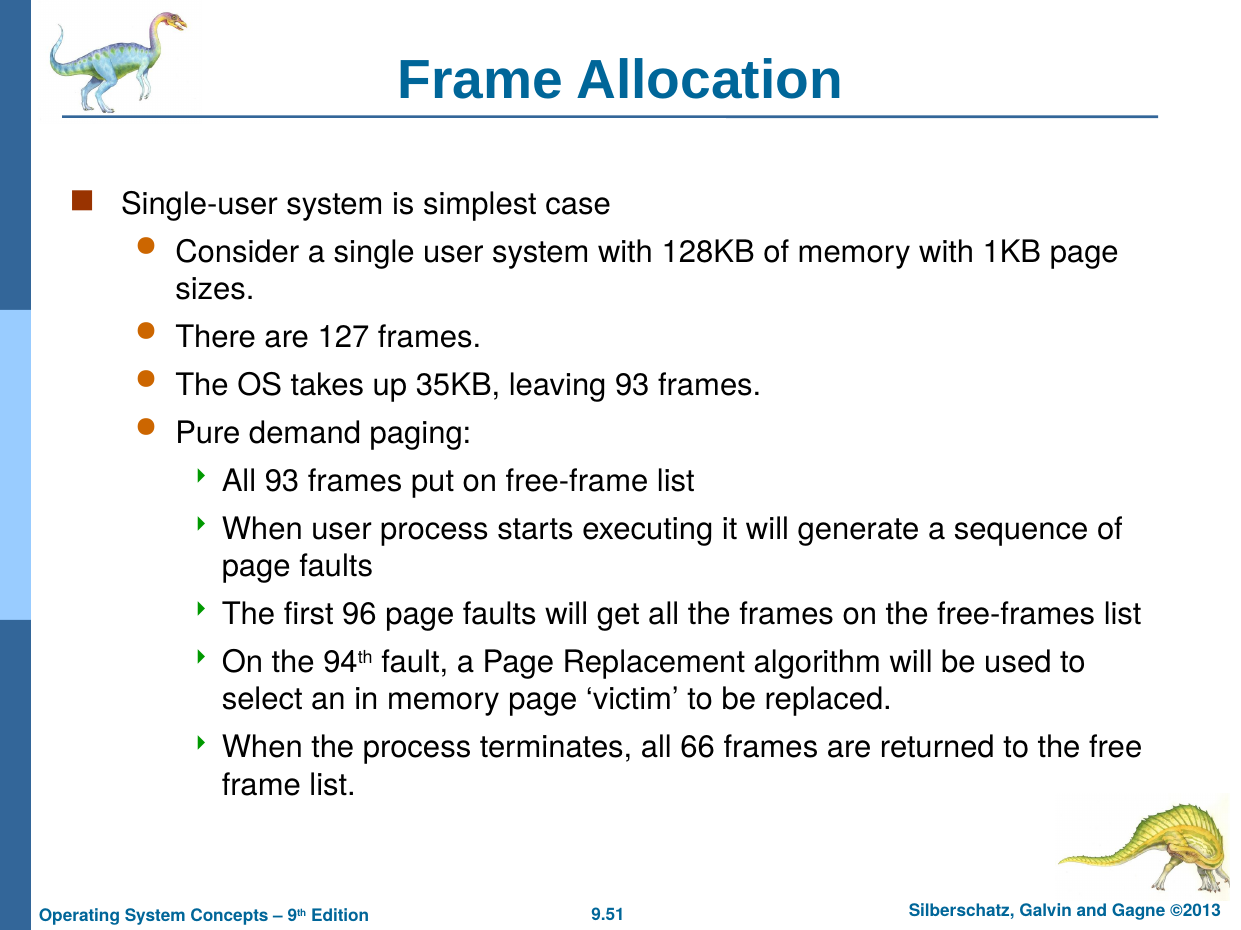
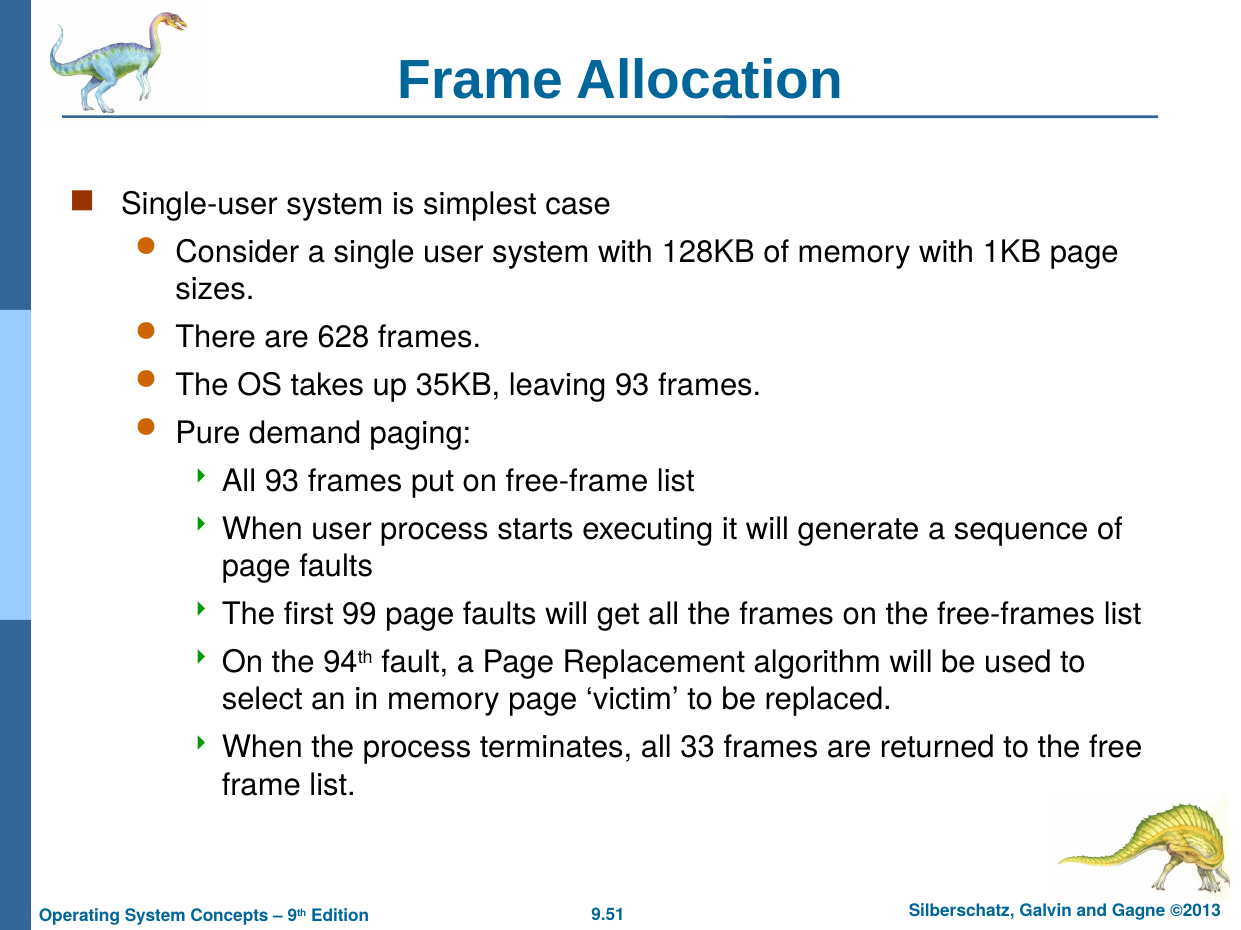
127: 127 -> 628
96: 96 -> 99
66: 66 -> 33
